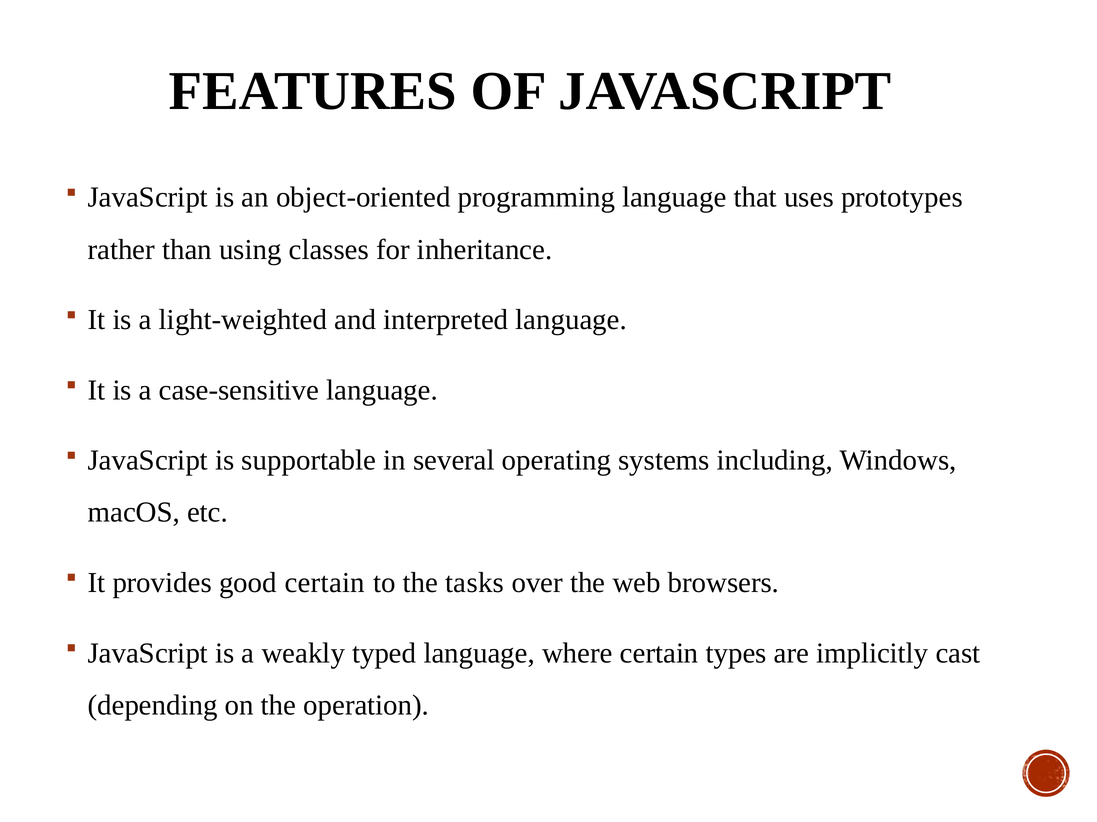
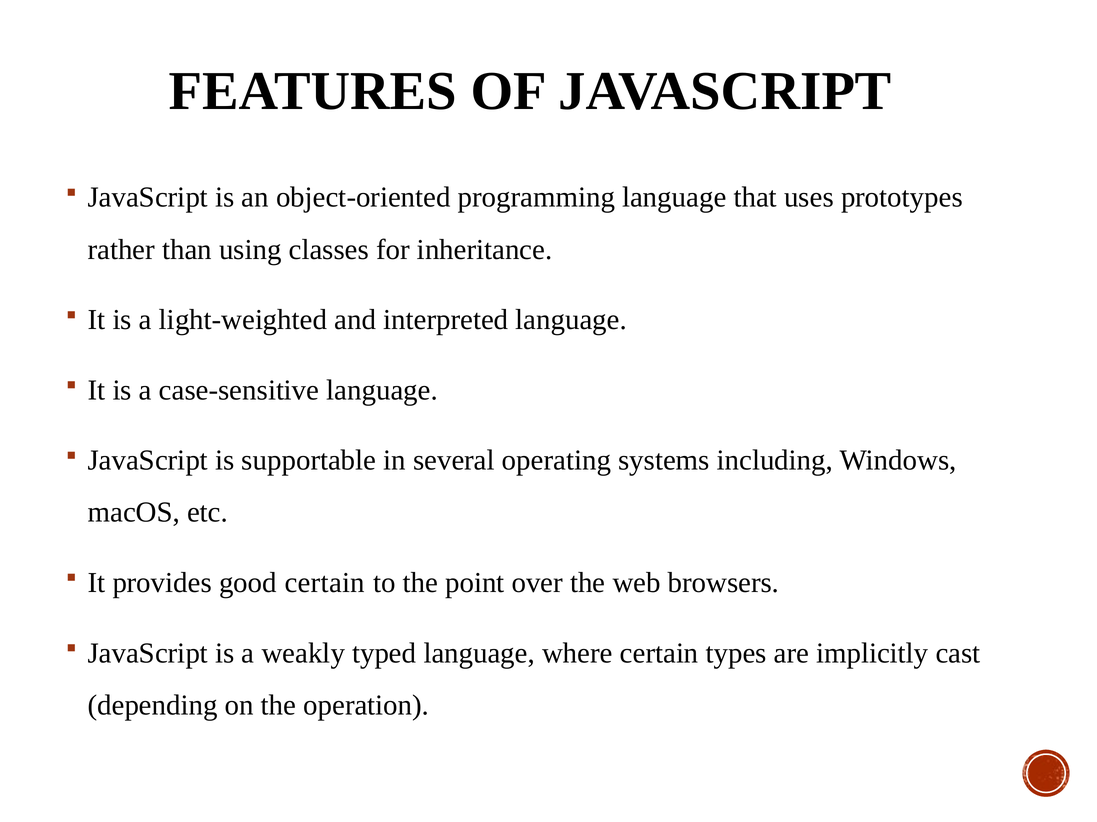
tasks: tasks -> point
